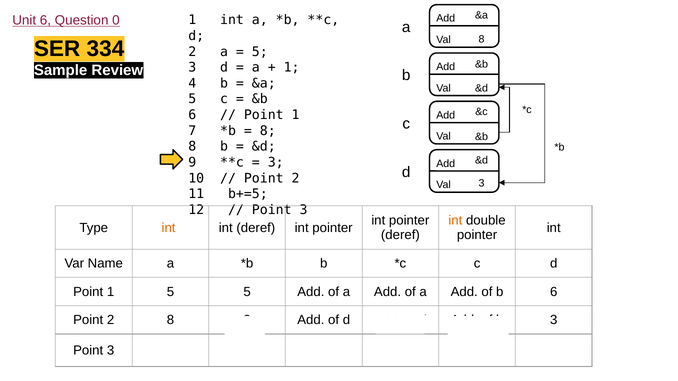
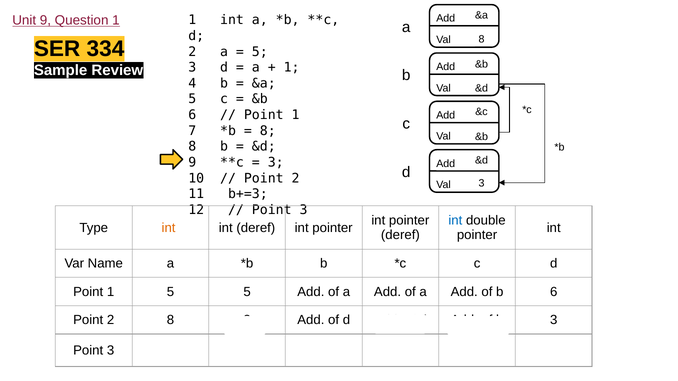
Unit 6: 6 -> 9
Question 0: 0 -> 1
b+=5: b+=5 -> b+=3
int at (455, 221) colour: orange -> blue
